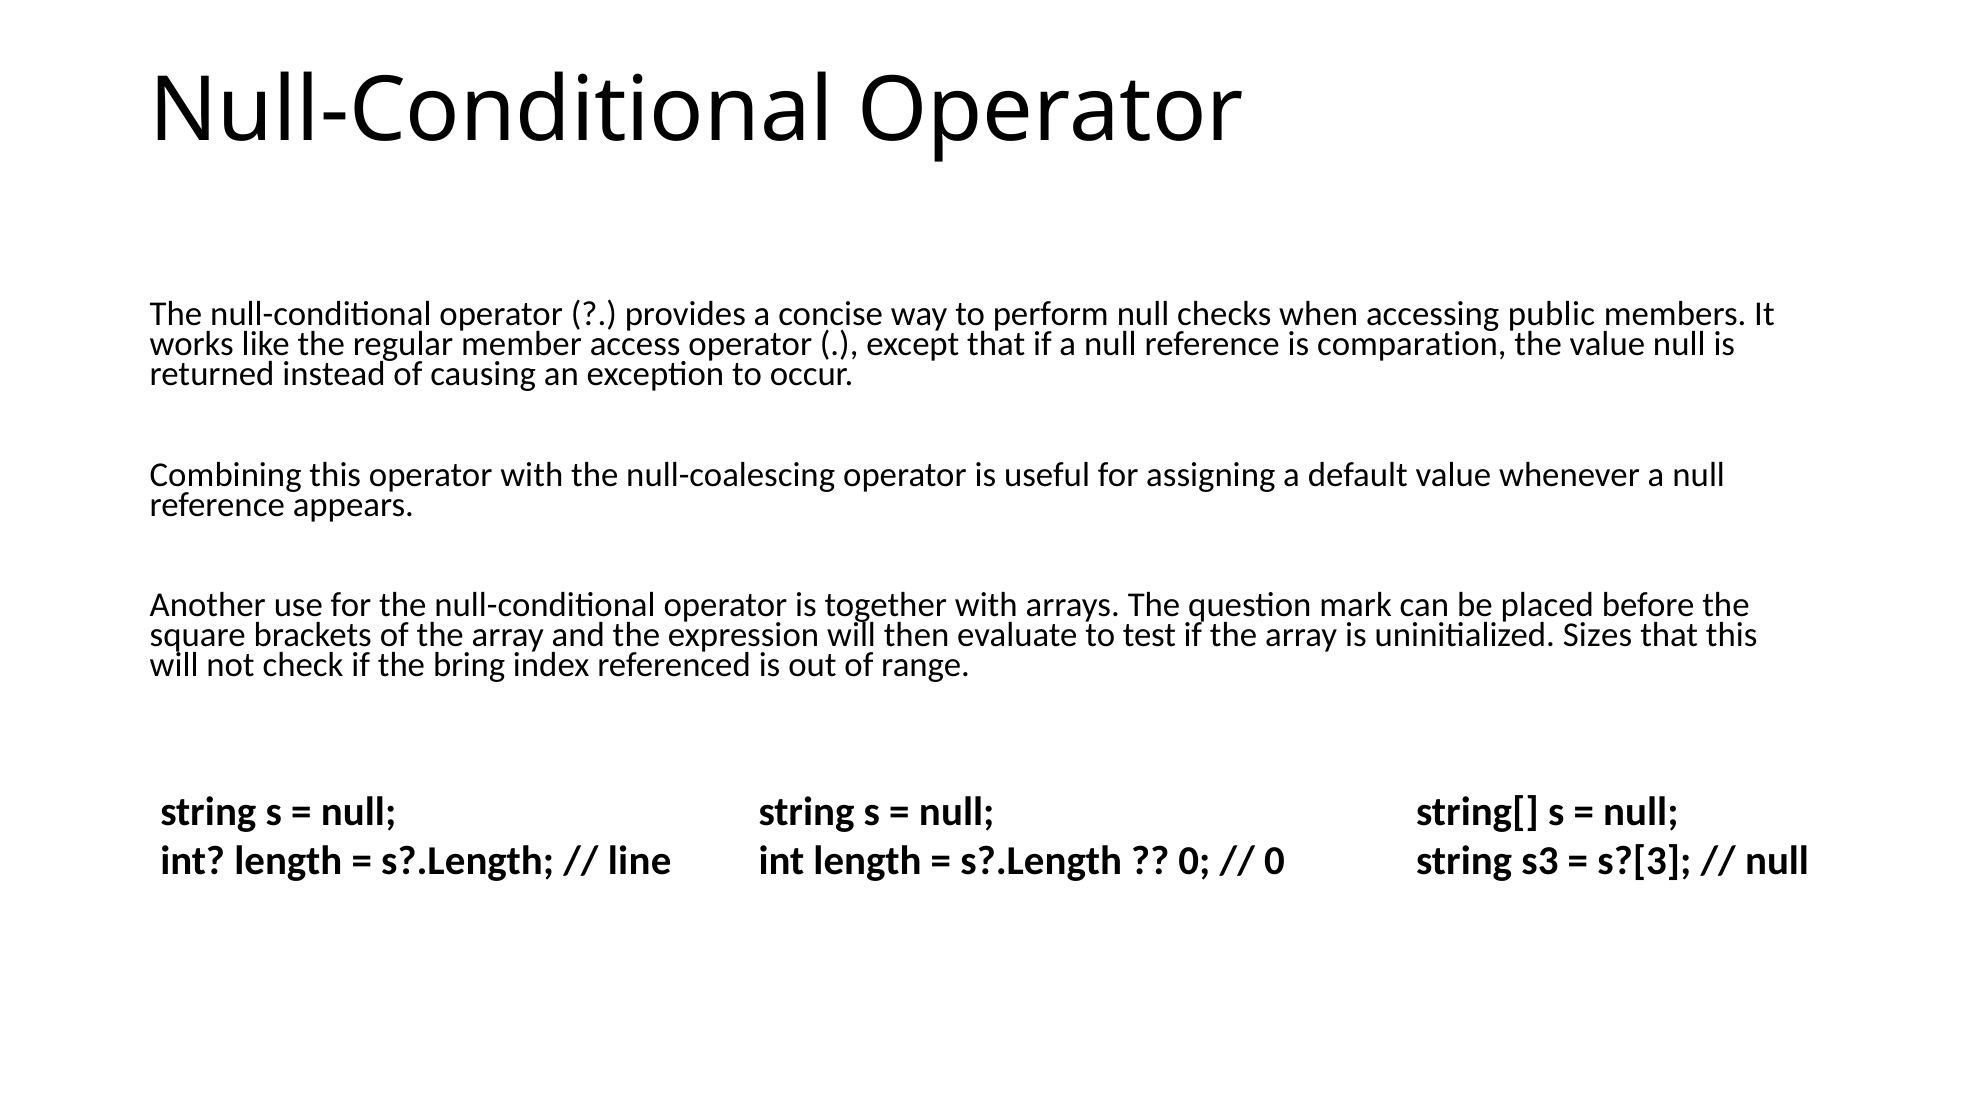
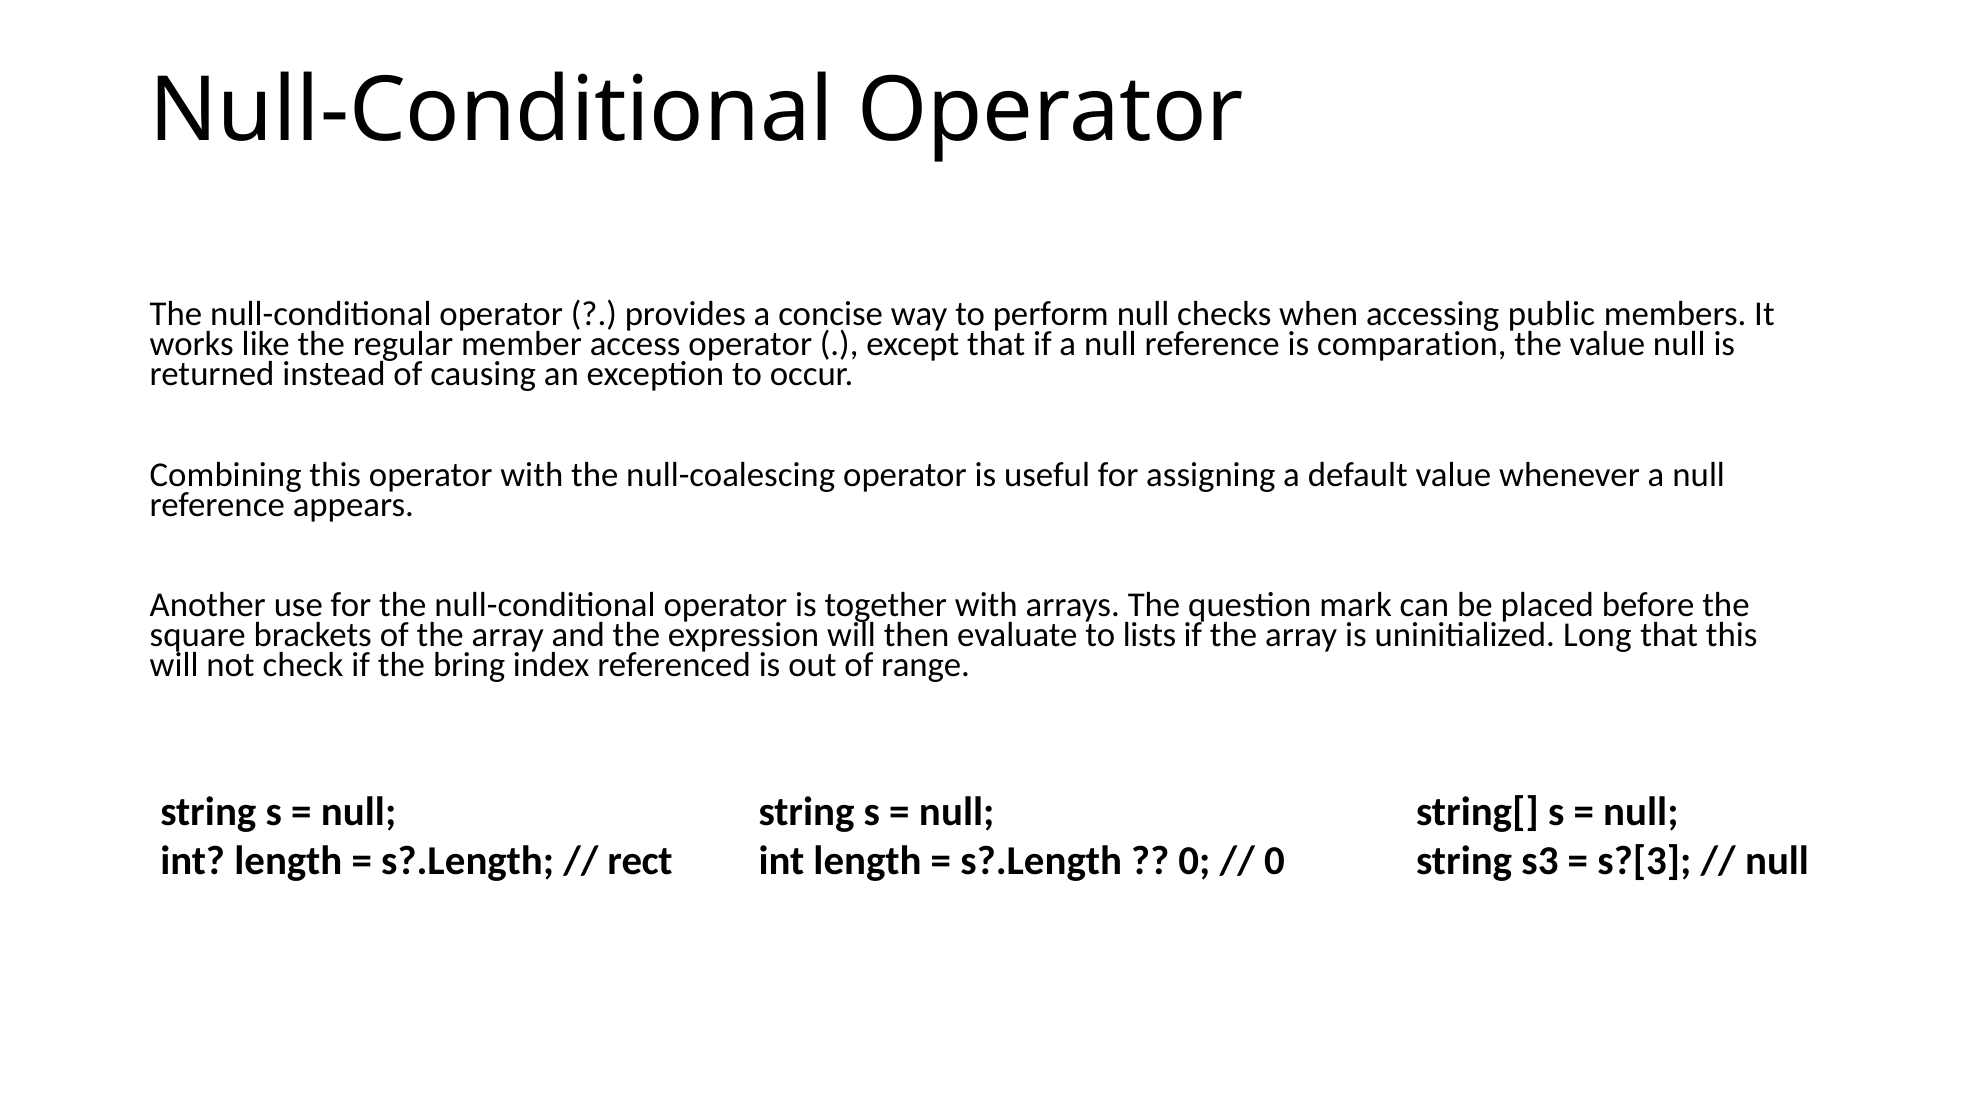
test: test -> lists
Sizes: Sizes -> Long
line: line -> rect
